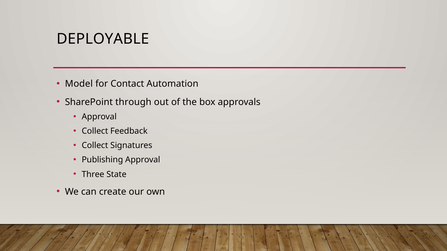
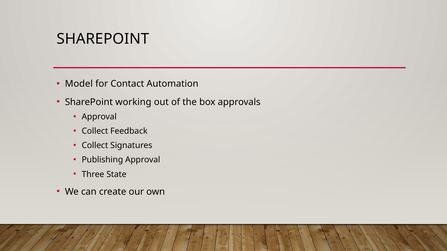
DEPLOYABLE at (103, 39): DEPLOYABLE -> SHAREPOINT
through: through -> working
